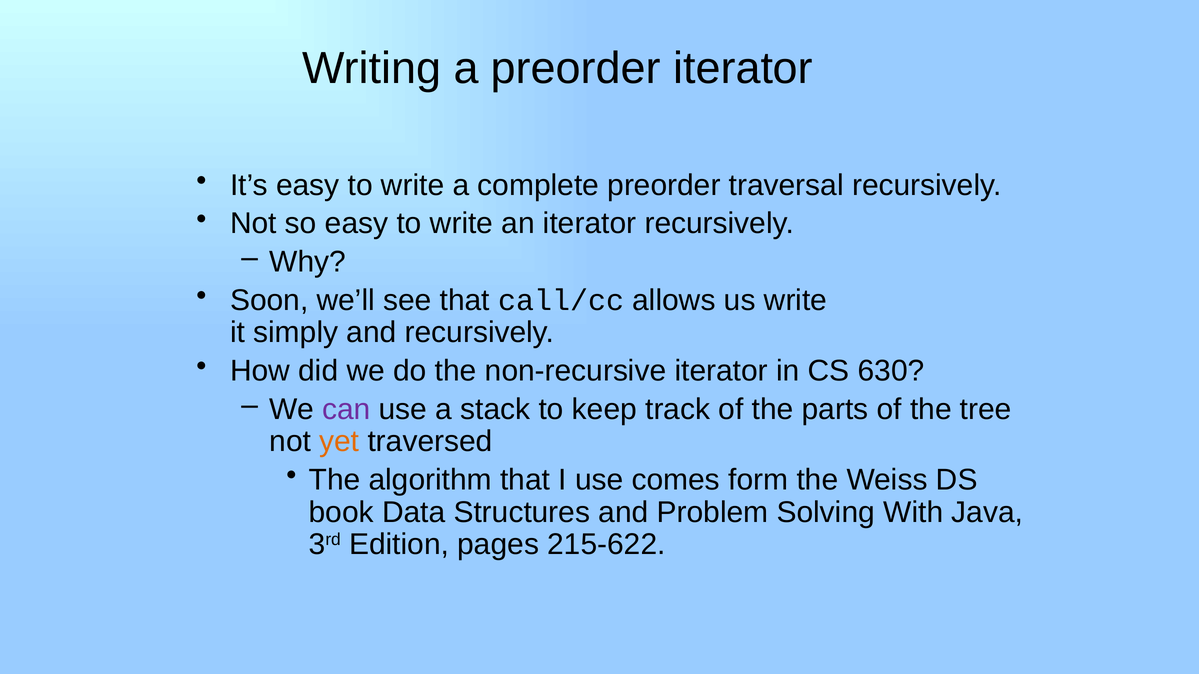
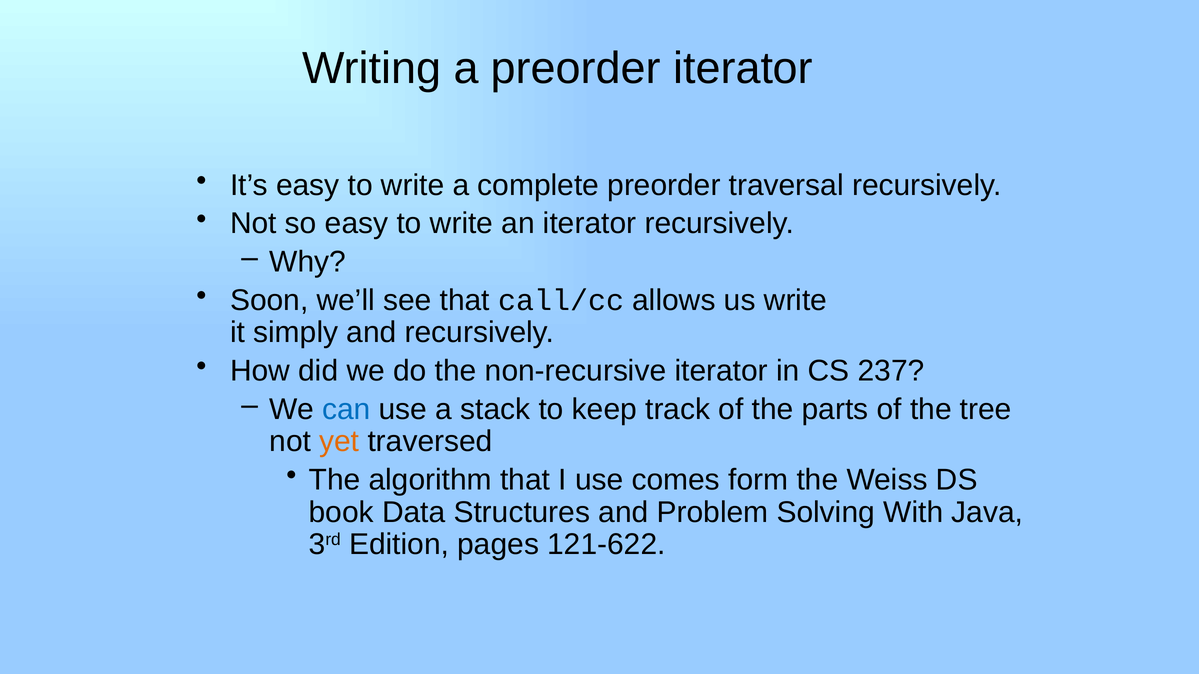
630: 630 -> 237
can colour: purple -> blue
215-622: 215-622 -> 121-622
